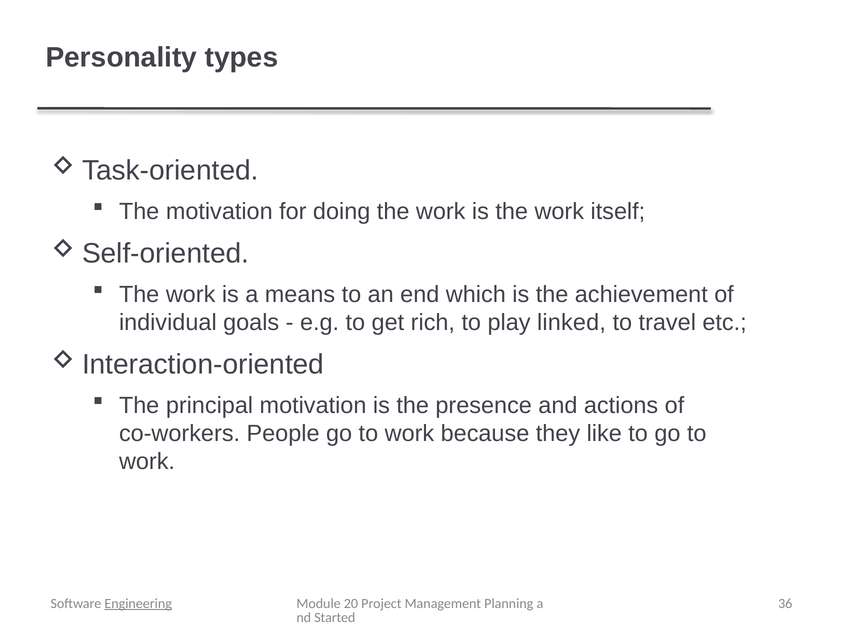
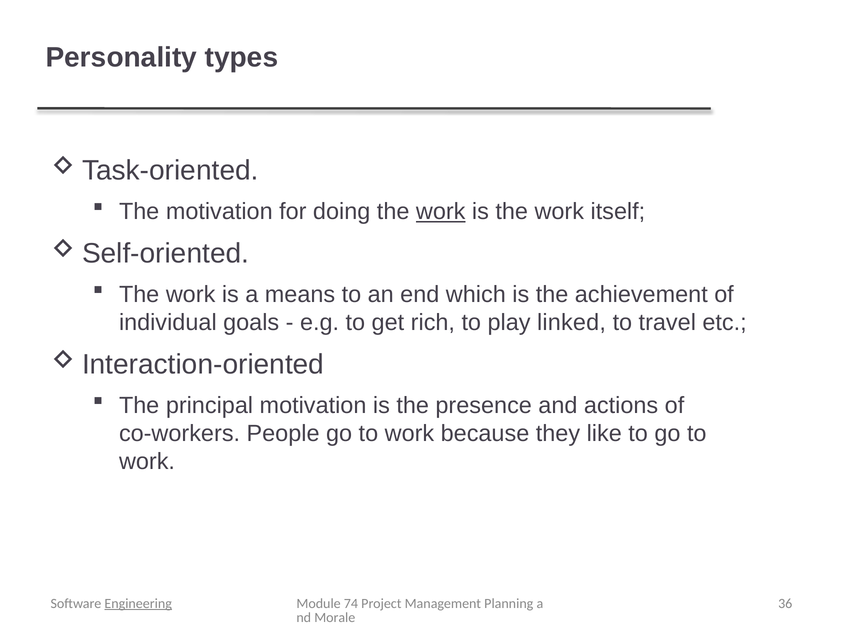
work at (441, 212) underline: none -> present
20: 20 -> 74
Started: Started -> Morale
